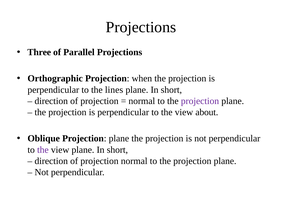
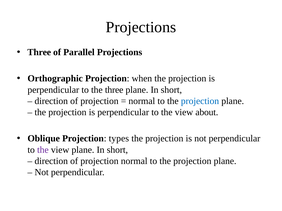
the lines: lines -> three
projection at (200, 101) colour: purple -> blue
Oblique Projection plane: plane -> types
